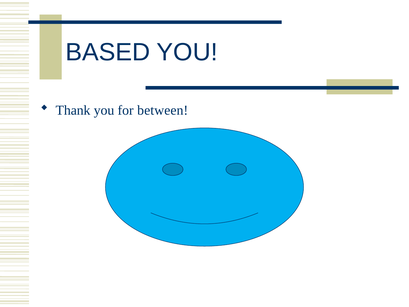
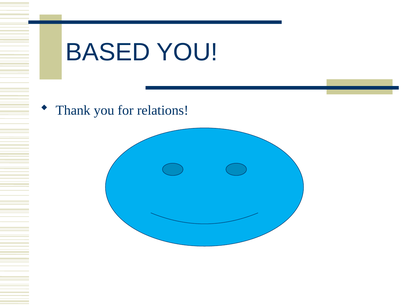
between: between -> relations
